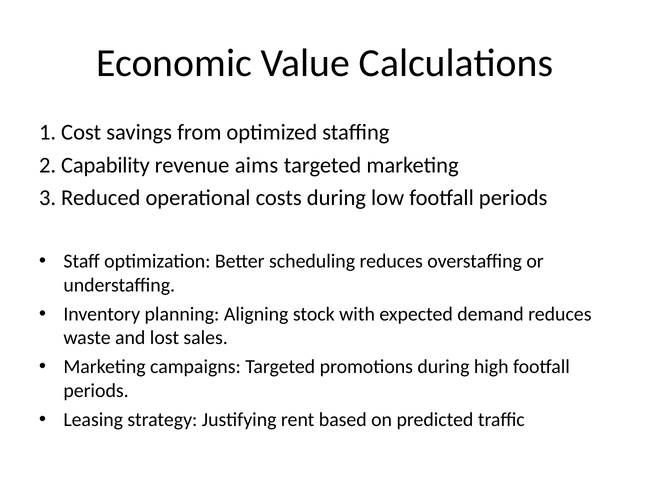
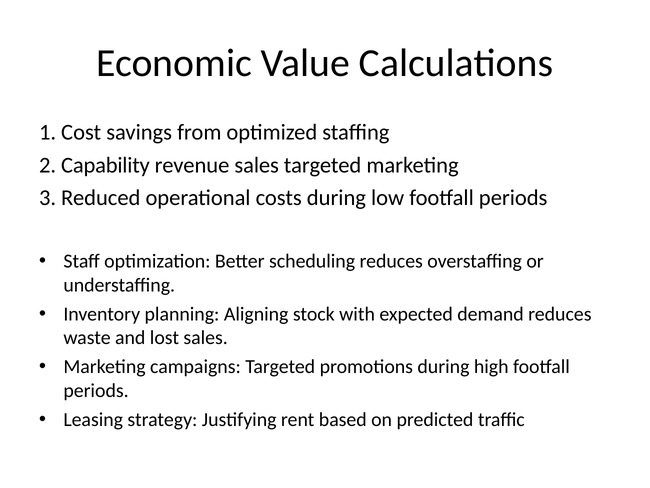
revenue aims: aims -> sales
